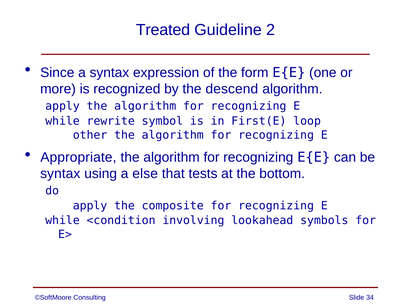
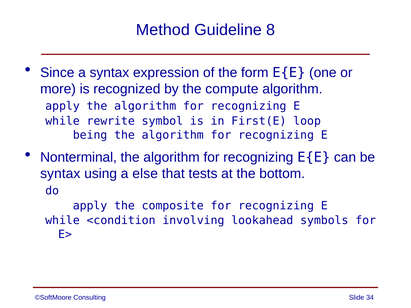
Treated: Treated -> Method
2: 2 -> 8
descend: descend -> compute
other: other -> being
Appropriate: Appropriate -> Nonterminal
